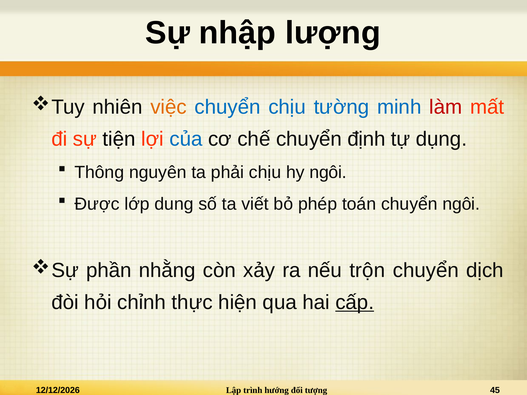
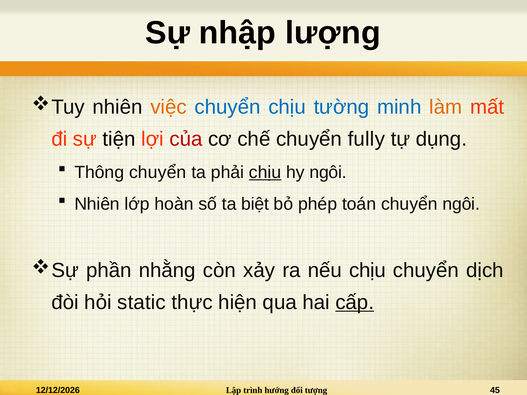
làm colour: red -> orange
của colour: blue -> red
định: định -> fully
Thông nguyên: nguyên -> chuyển
chịu at (265, 172) underline: none -> present
Được at (97, 204): Được -> Nhiên
dung: dung -> hoàn
viết: viết -> biệt
nếu trộn: trộn -> chịu
chỉnh: chỉnh -> static
